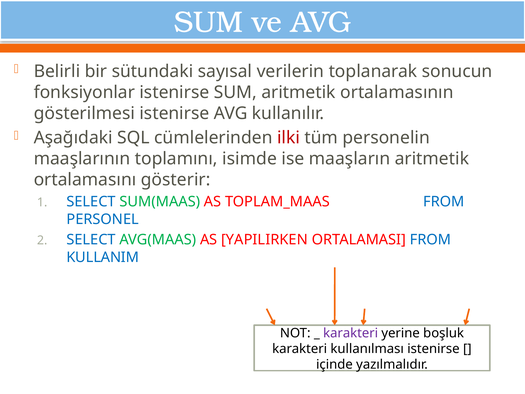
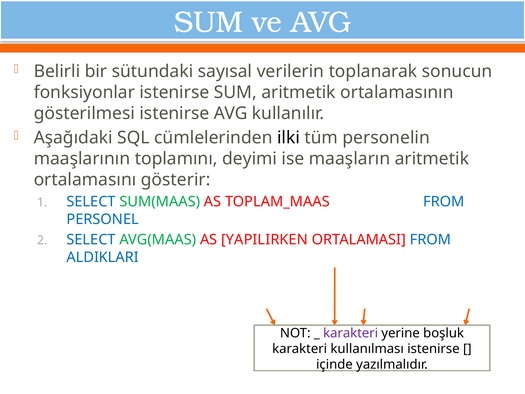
ilki colour: red -> black
isimde: isimde -> deyimi
KULLANIM: KULLANIM -> ALDIKLARI
